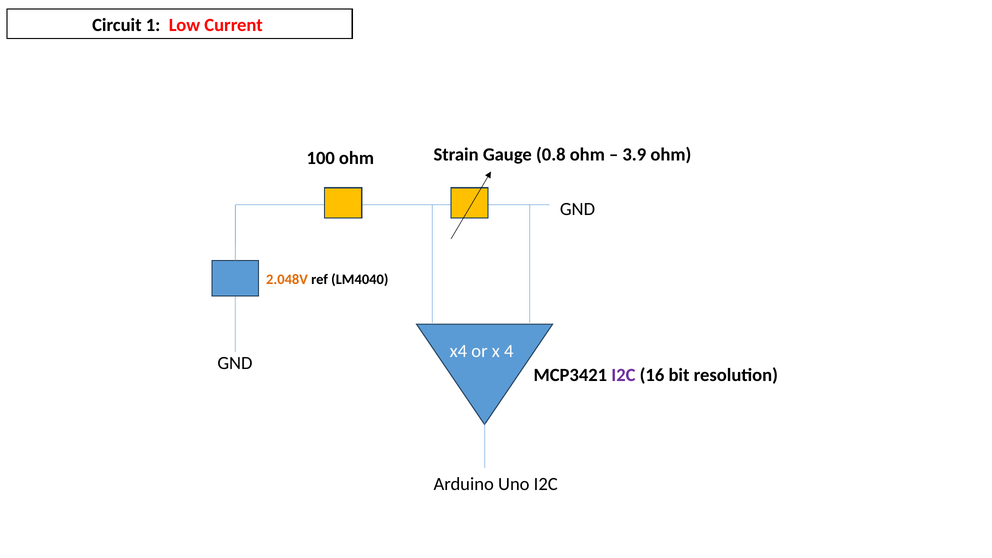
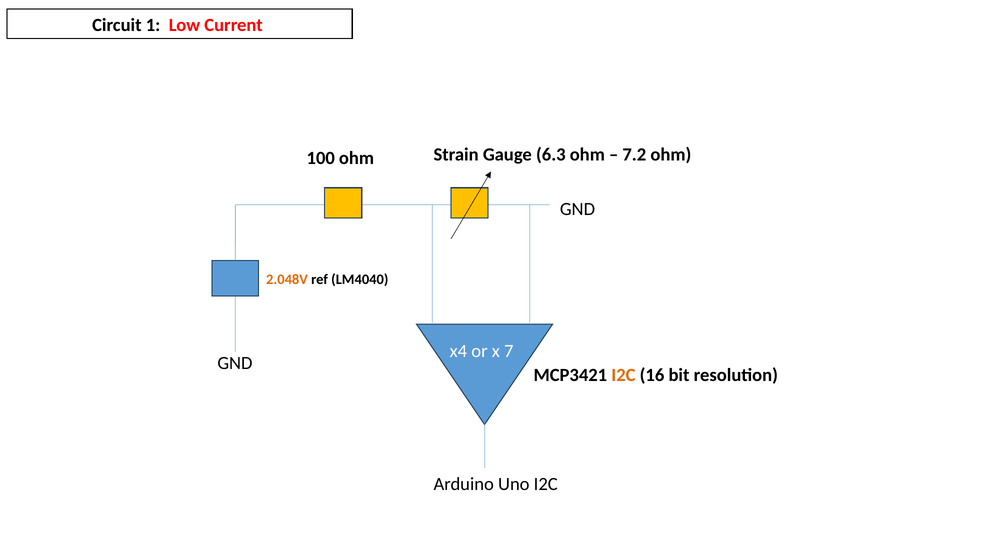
0.8: 0.8 -> 6.3
3.9: 3.9 -> 7.2
4: 4 -> 7
I2C at (623, 375) colour: purple -> orange
